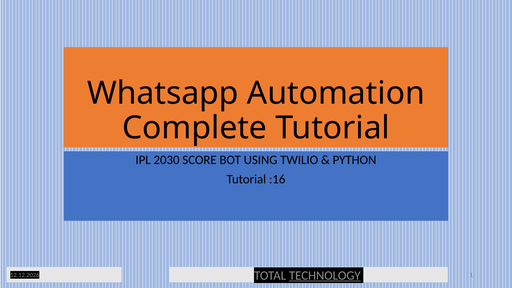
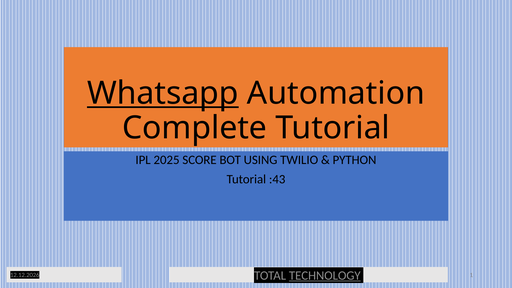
Whatsapp underline: none -> present
2030: 2030 -> 2025
:16: :16 -> :43
